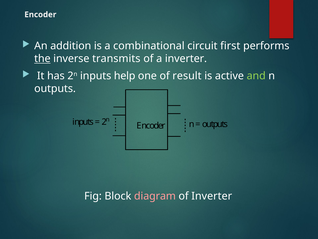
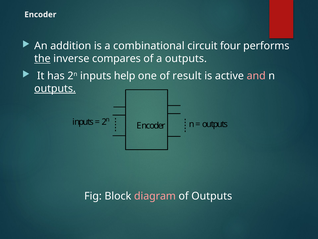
first: first -> four
transmits: transmits -> compares
a inverter: inverter -> outputs
and colour: light green -> pink
outputs at (55, 88) underline: none -> present
of Inverter: Inverter -> Outputs
